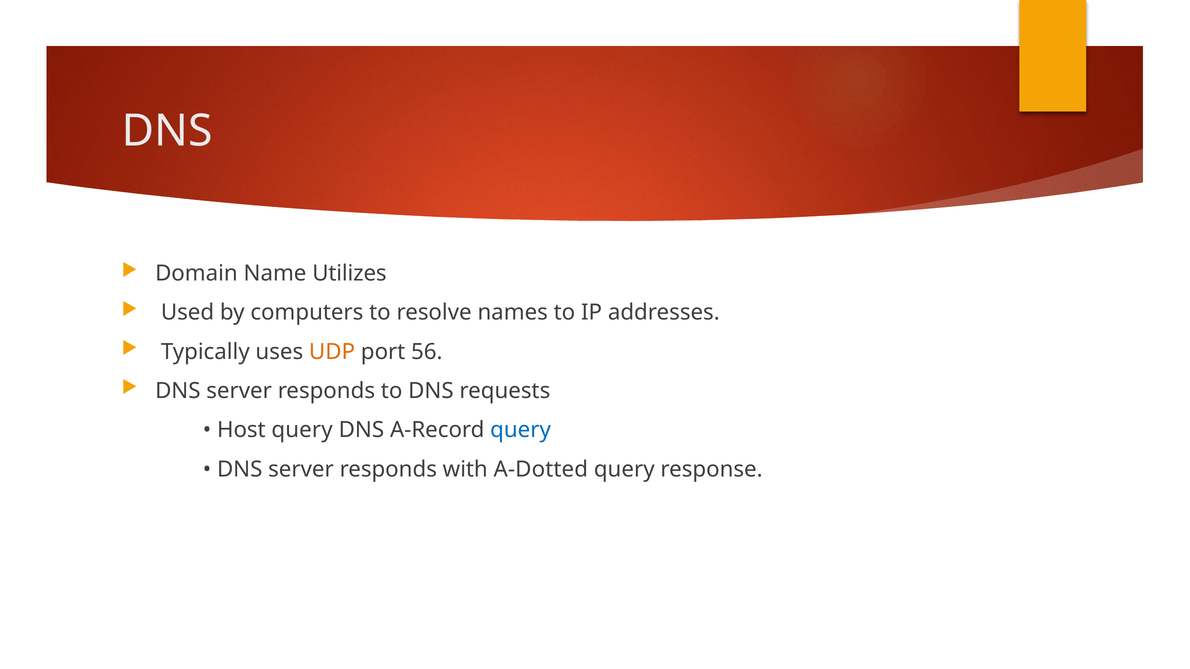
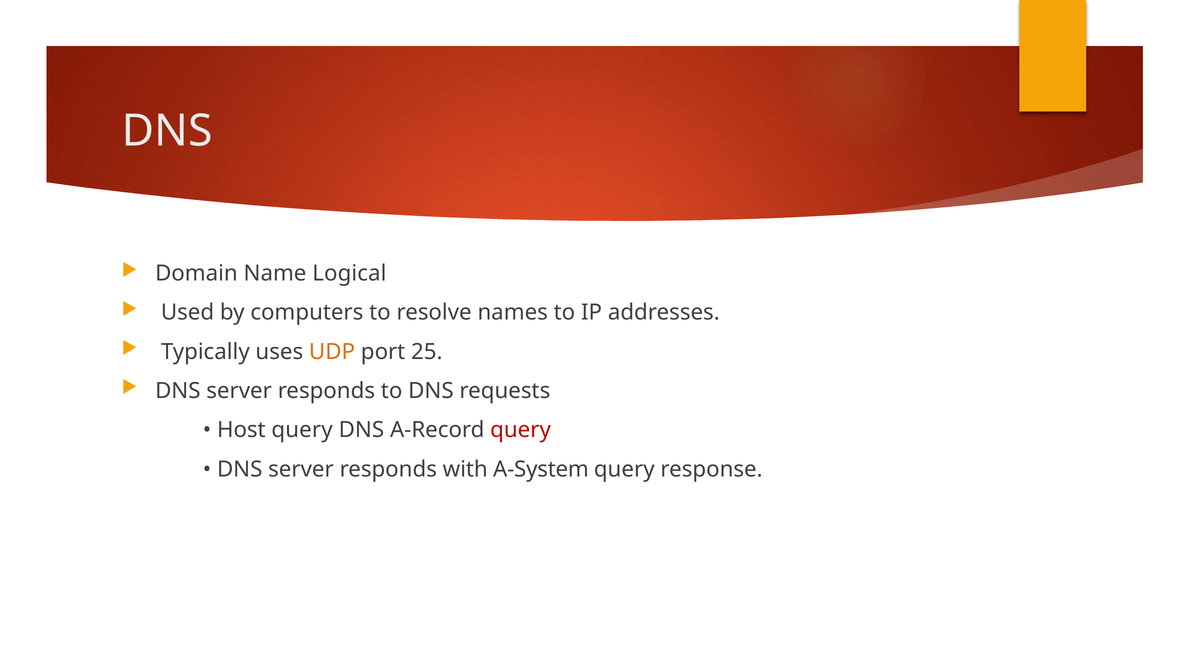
Utilizes: Utilizes -> Logical
56: 56 -> 25
query at (521, 430) colour: blue -> red
A-Dotted: A-Dotted -> A-System
